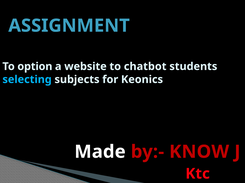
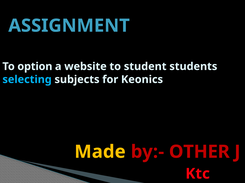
chatbot: chatbot -> student
Made colour: white -> yellow
KNOW: KNOW -> OTHER
